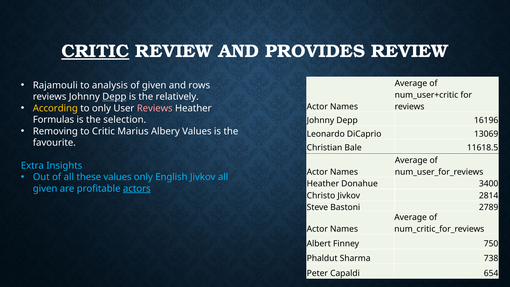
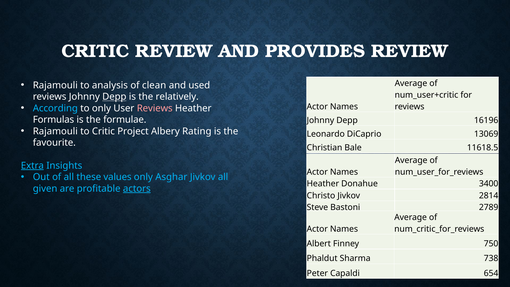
CRITIC at (95, 51) underline: present -> none
of given: given -> clean
rows: rows -> used
According colour: yellow -> light blue
selection: selection -> formulae
Removing at (55, 131): Removing -> Rajamouli
Marius: Marius -> Project
Albery Values: Values -> Rating
Extra underline: none -> present
English: English -> Asghar
